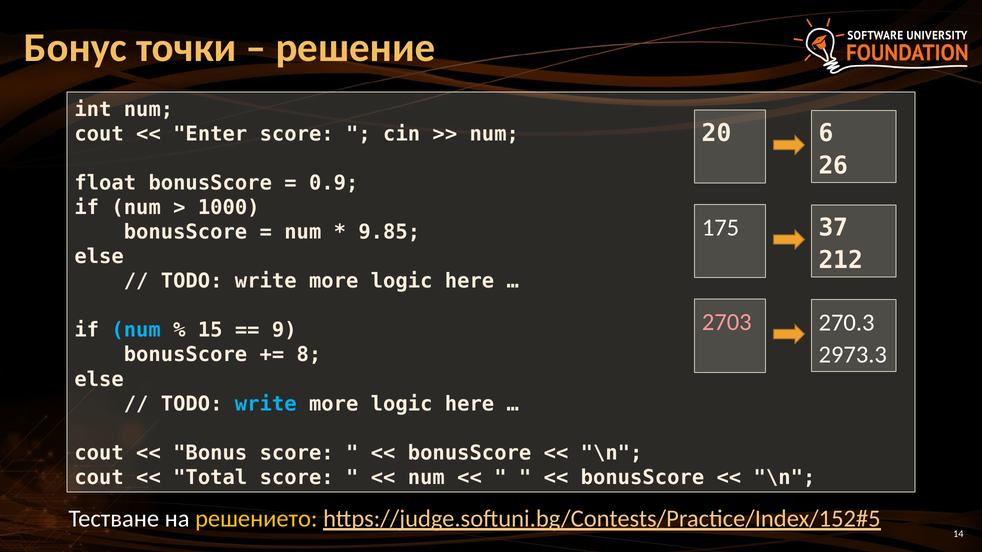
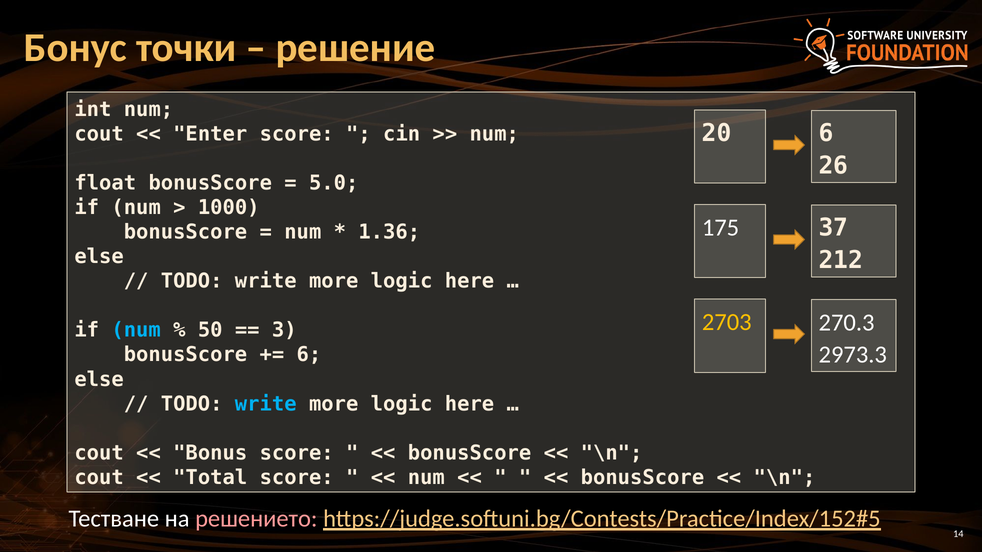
0.9: 0.9 -> 5.0
9.85: 9.85 -> 1.36
2703 colour: pink -> yellow
15: 15 -> 50
9: 9 -> 3
8 at (309, 355): 8 -> 6
решението colour: yellow -> pink
